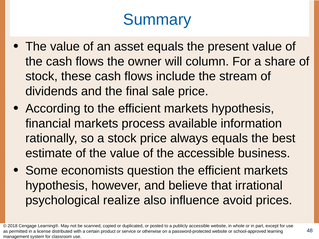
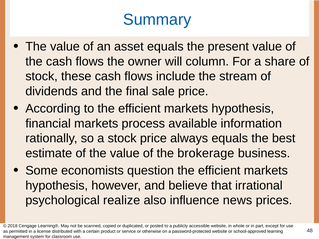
the accessible: accessible -> brokerage
avoid: avoid -> news
